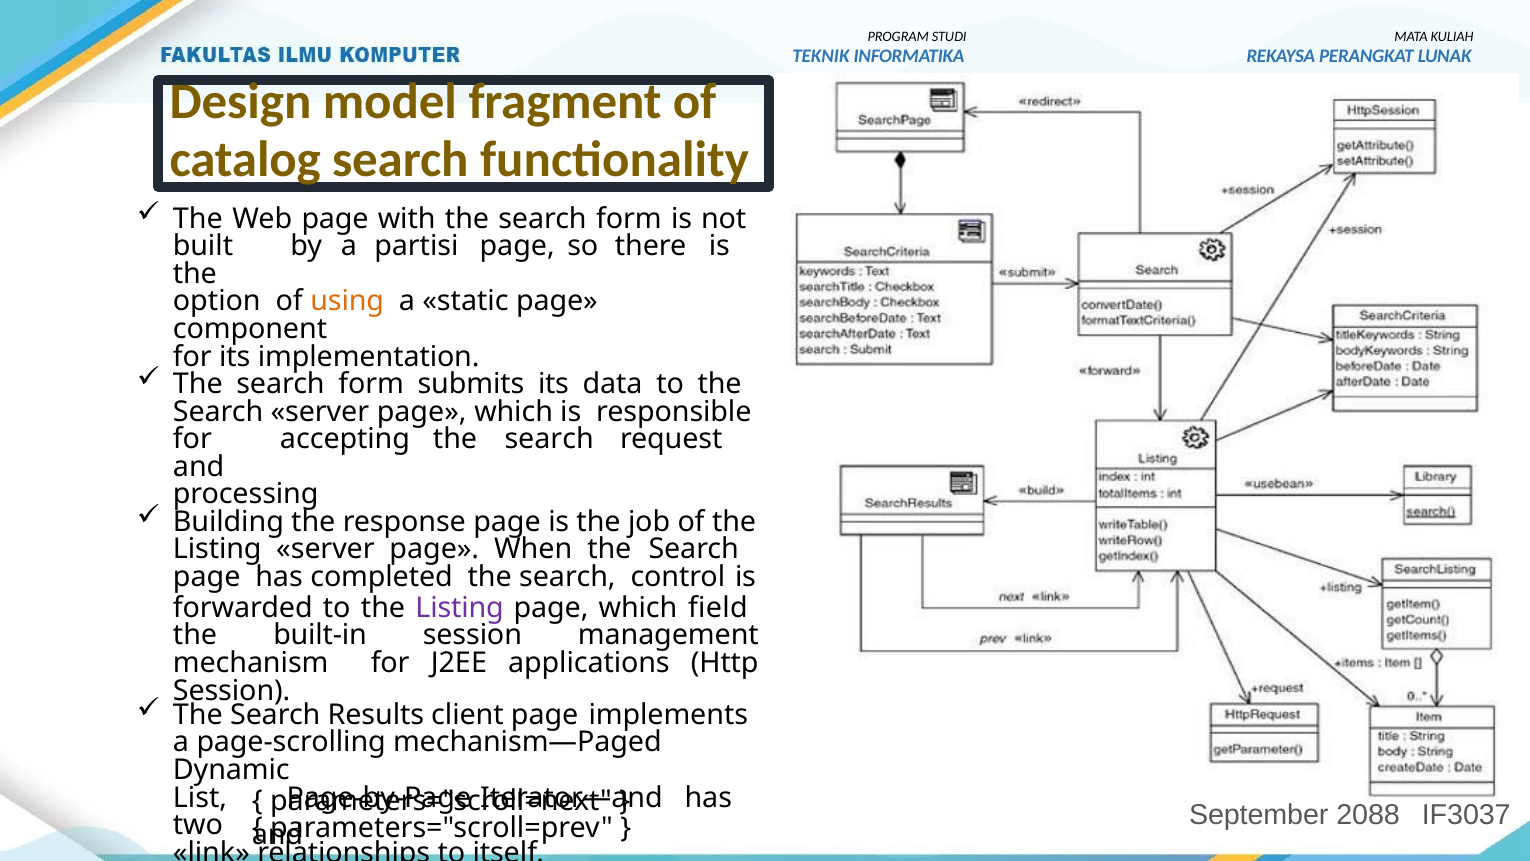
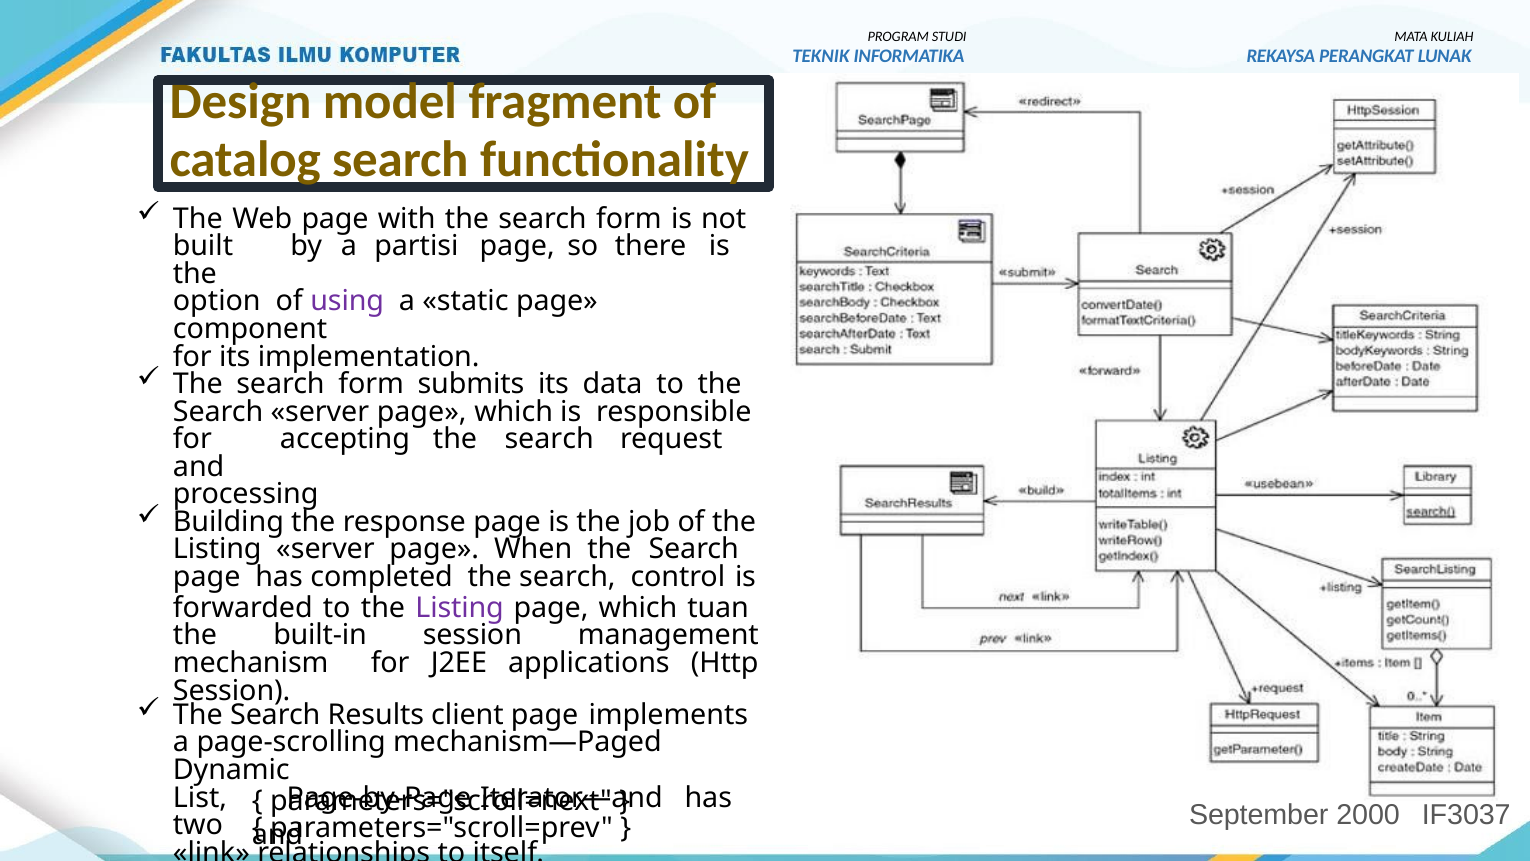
using colour: orange -> purple
field: field -> tuan
2088: 2088 -> 2000
